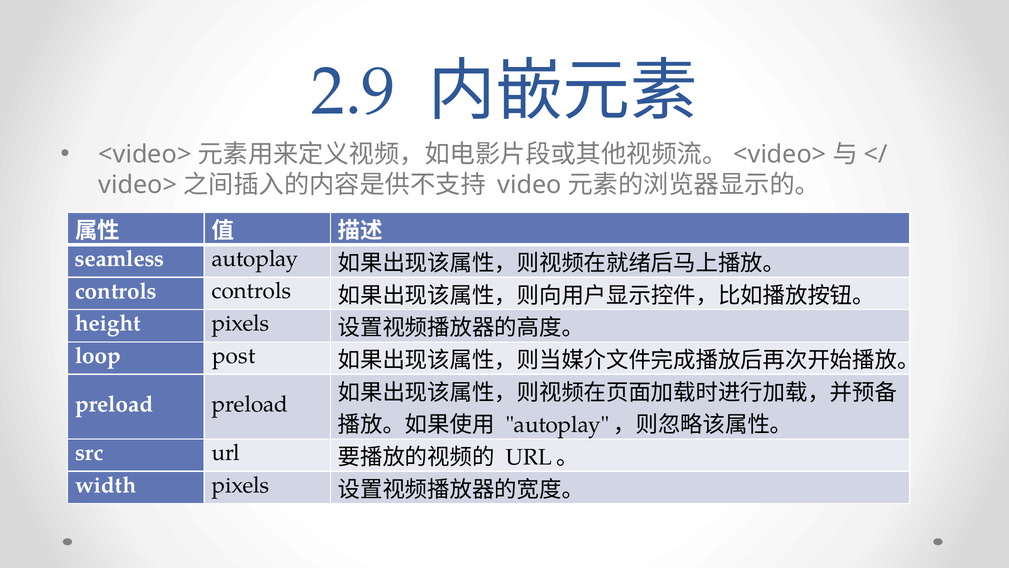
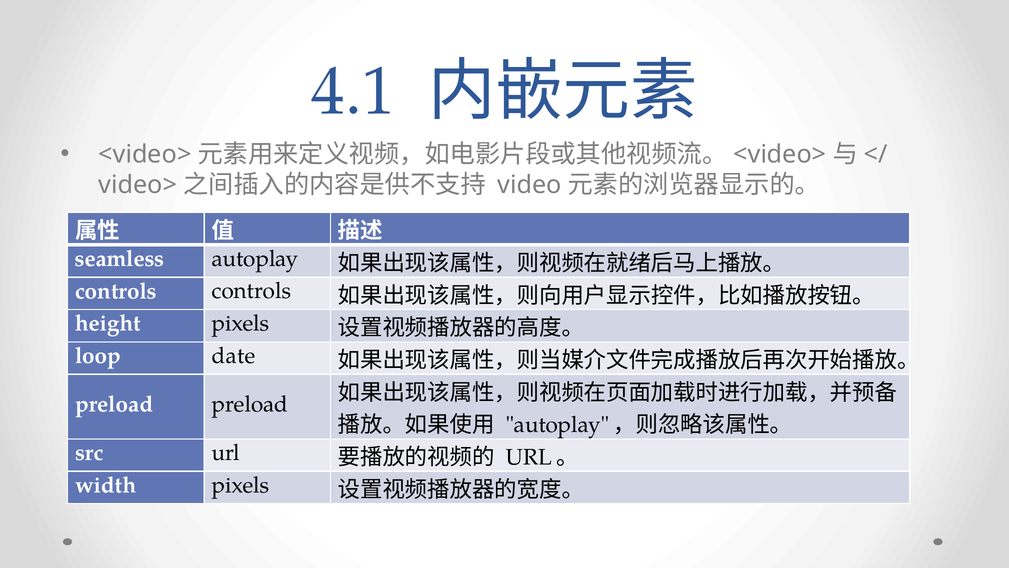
2.9: 2.9 -> 4.1
post: post -> date
